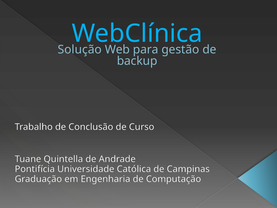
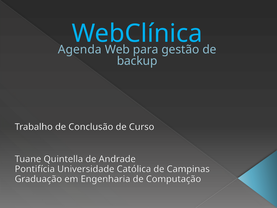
Solução: Solução -> Agenda
